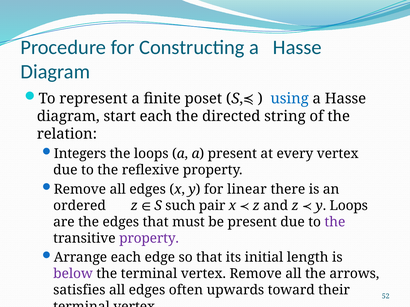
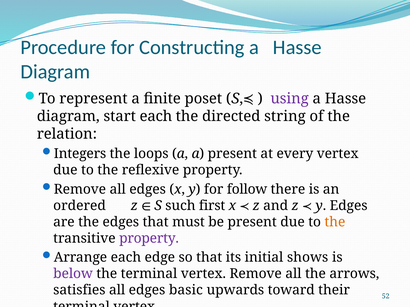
using colour: blue -> purple
linear: linear -> follow
pair: pair -> first
y Loops: Loops -> Edges
the at (335, 222) colour: purple -> orange
length: length -> shows
often: often -> basic
